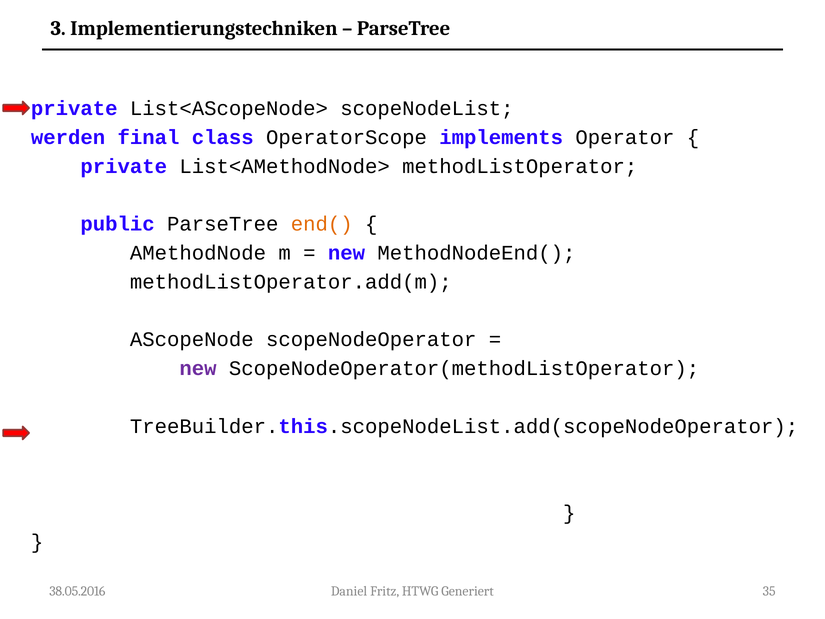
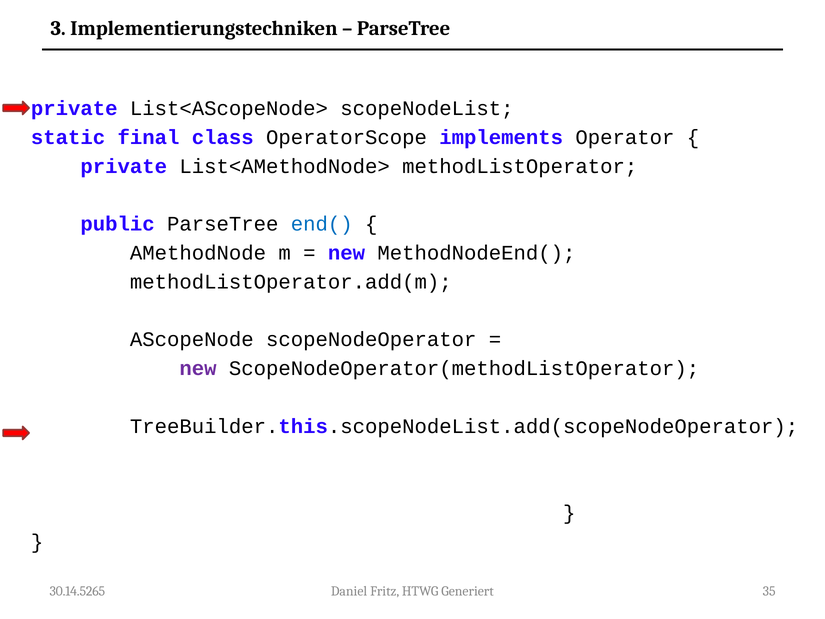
werden: werden -> static
end( colour: orange -> blue
38.05.2016: 38.05.2016 -> 30.14.5265
